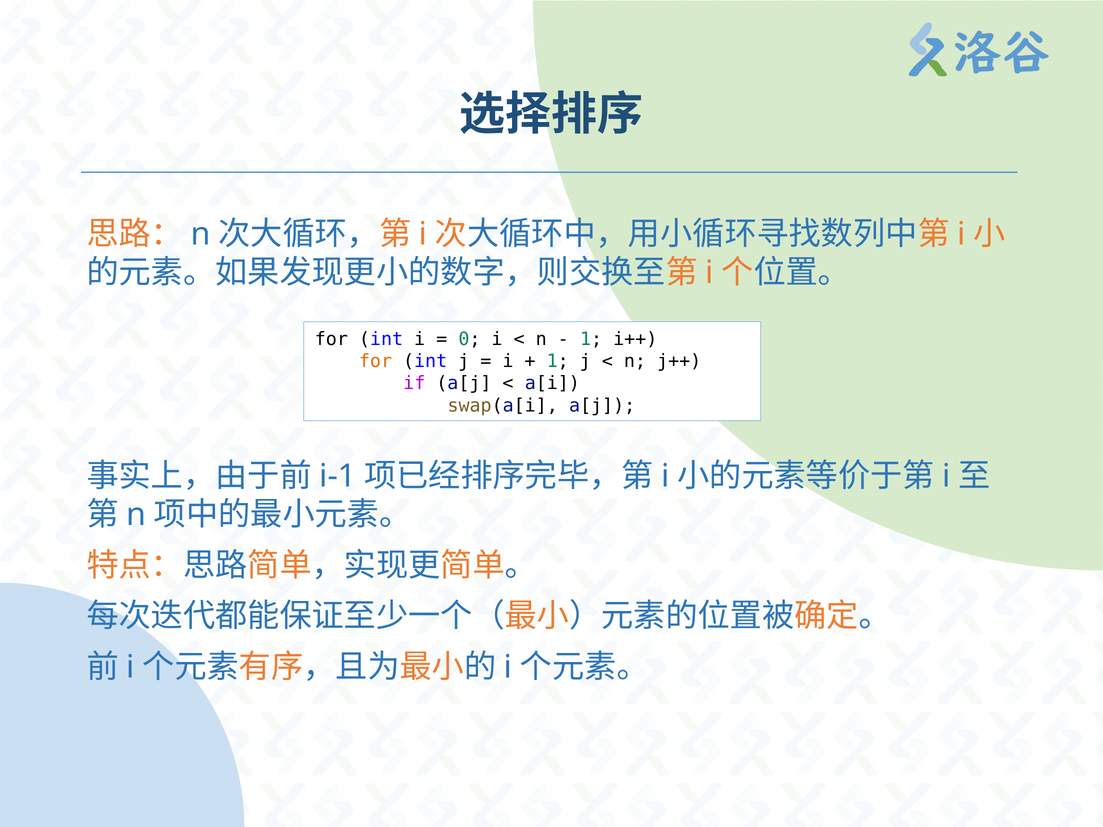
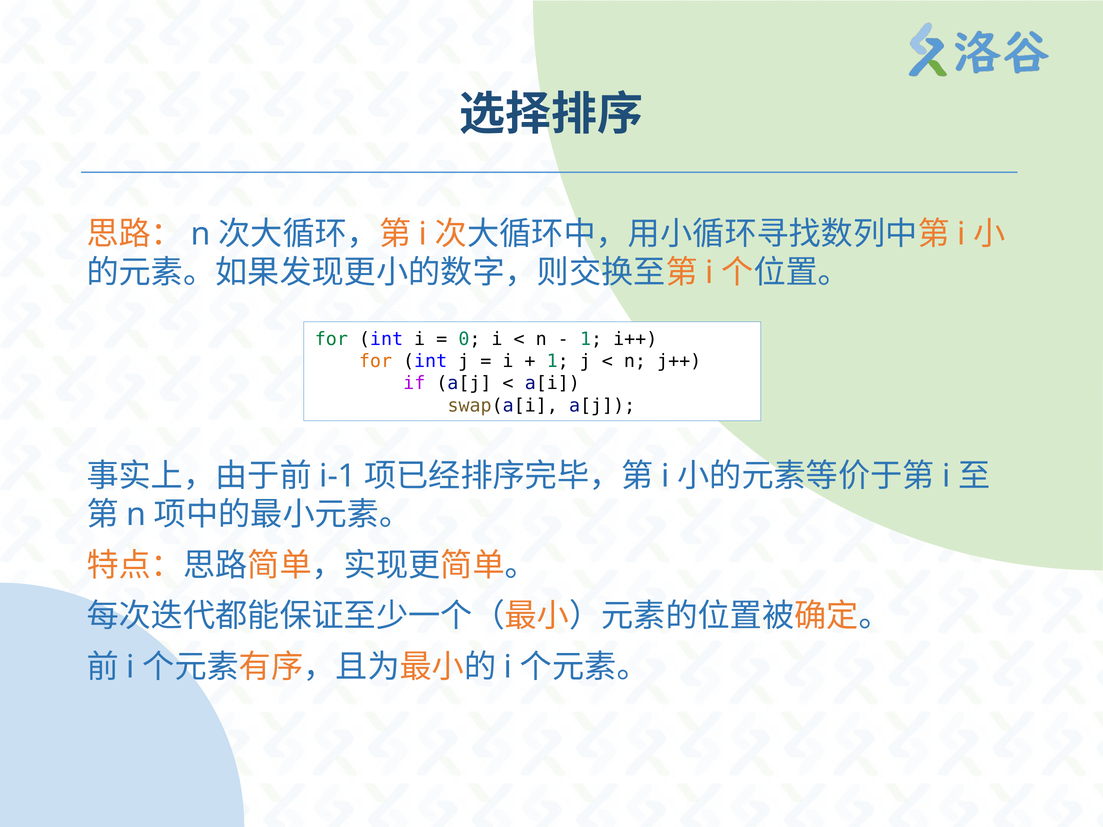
for at (331, 339) colour: black -> green
